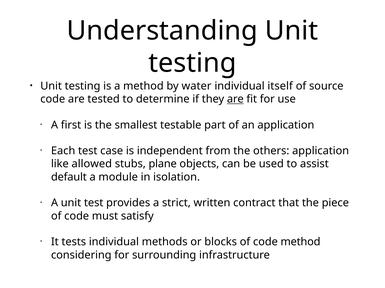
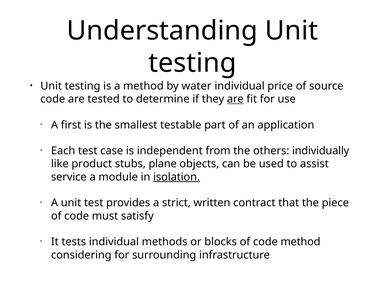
itself: itself -> price
others application: application -> individually
allowed: allowed -> product
default: default -> service
isolation underline: none -> present
